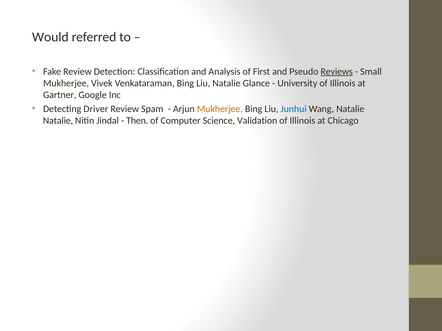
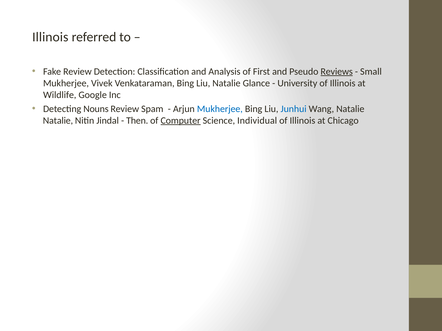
Would at (50, 37): Would -> Illinois
Gartner: Gartner -> Wildlife
Driver: Driver -> Nouns
Mukherjee at (220, 109) colour: orange -> blue
Computer underline: none -> present
Validation: Validation -> Individual
